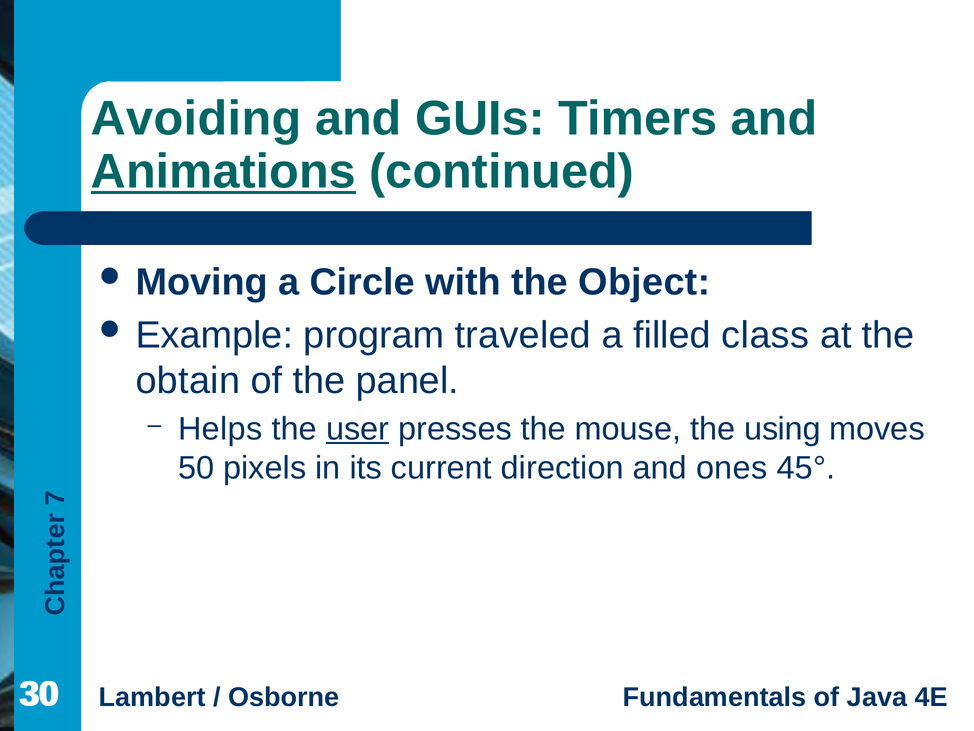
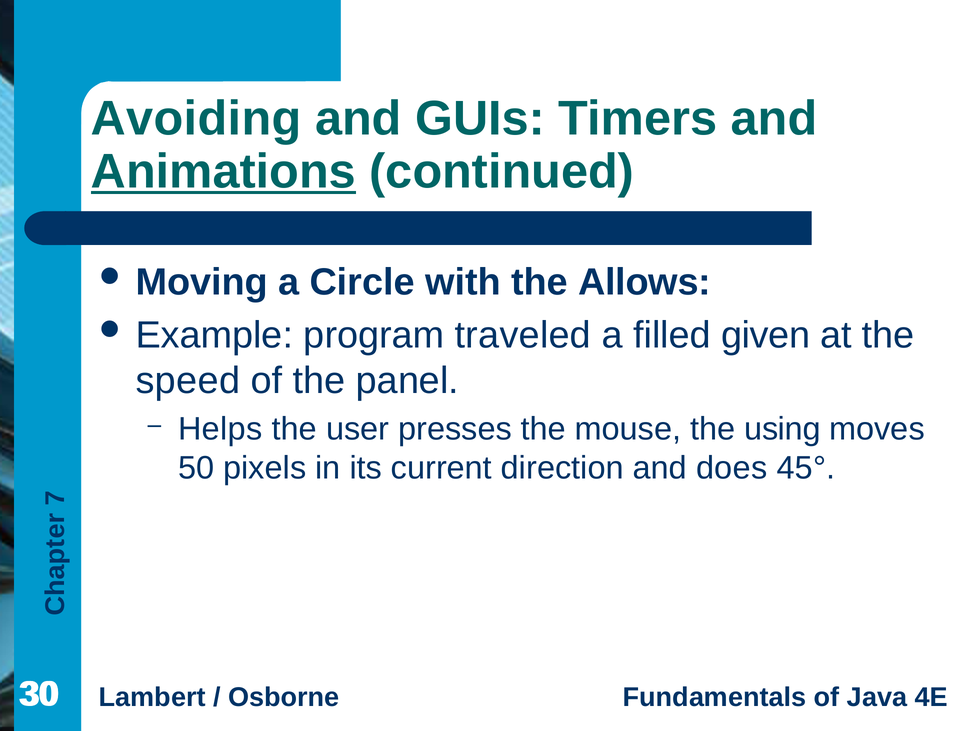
Object: Object -> Allows
class: class -> given
obtain: obtain -> speed
user underline: present -> none
ones: ones -> does
